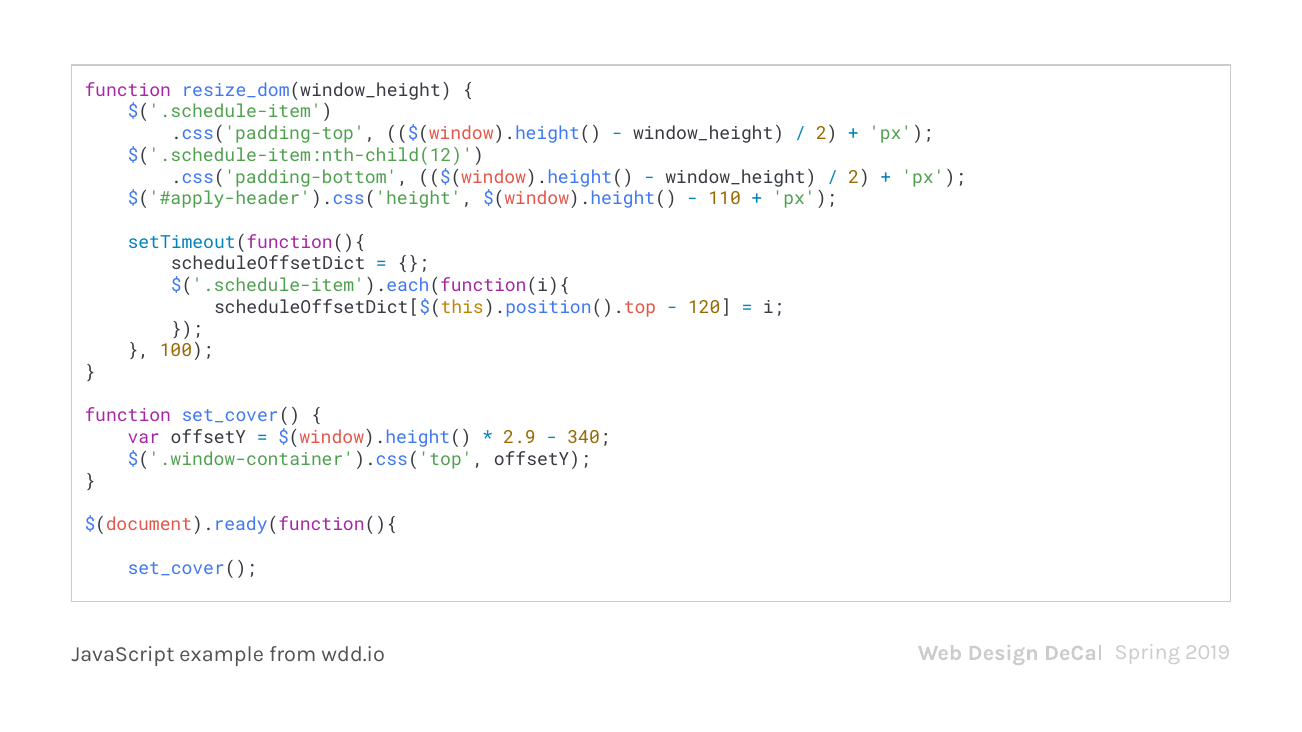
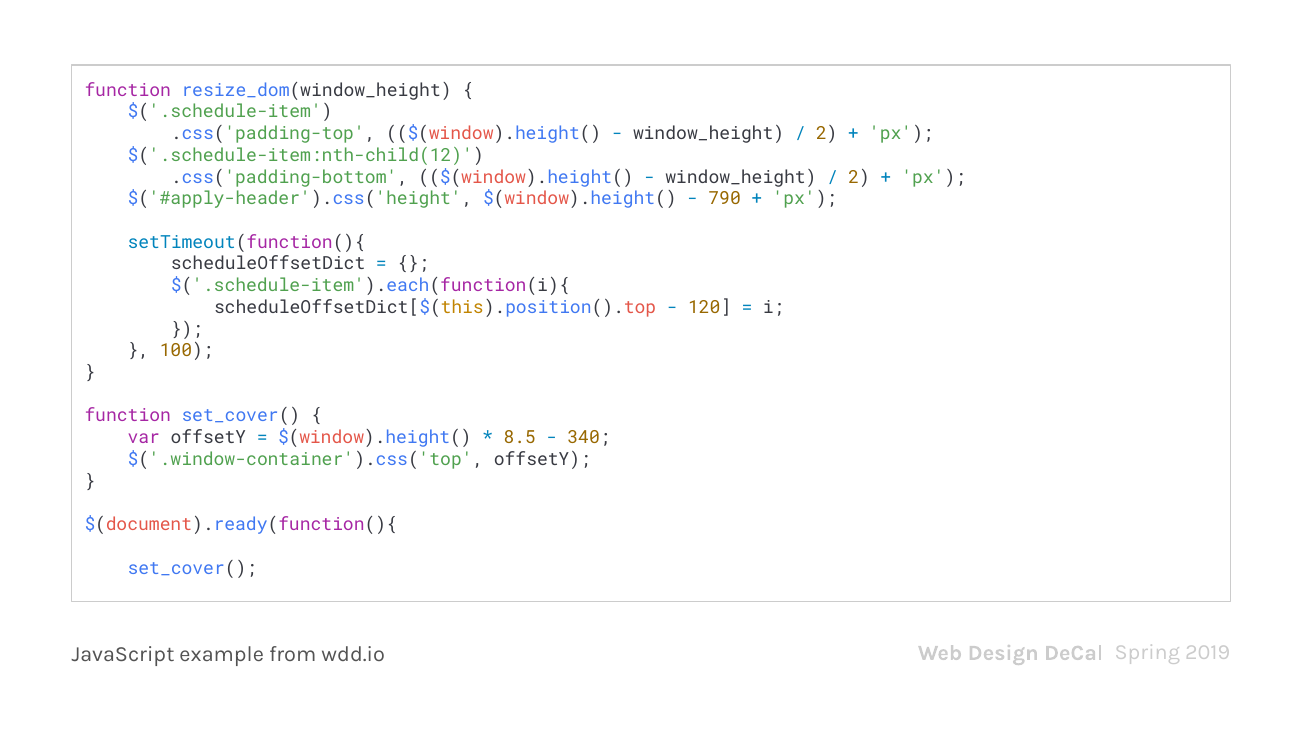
110: 110 -> 790
2.9: 2.9 -> 8.5
